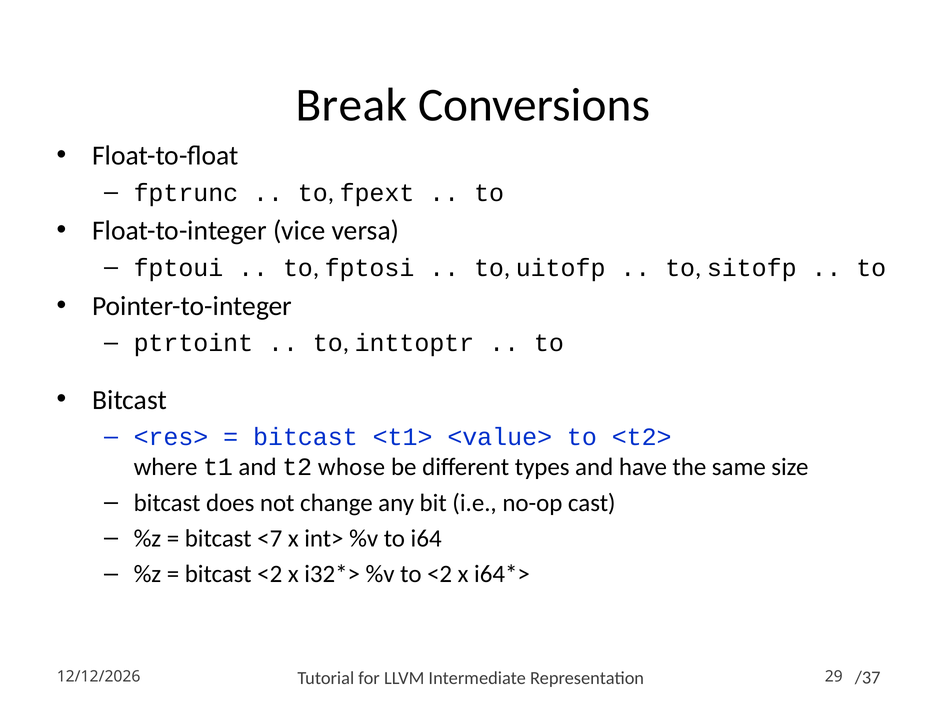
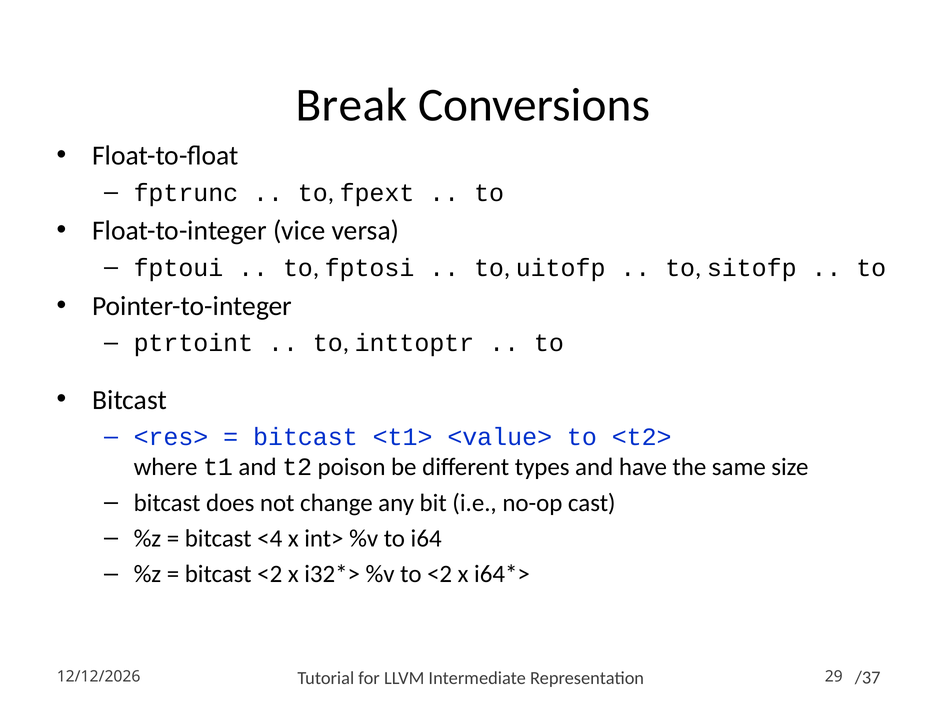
whose: whose -> poison
<7: <7 -> <4
